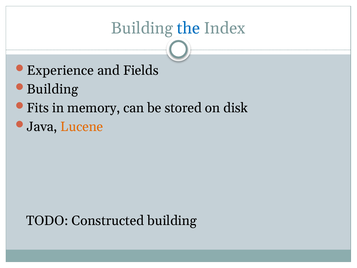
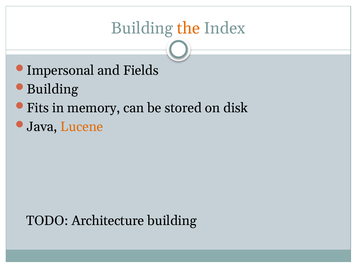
the colour: blue -> orange
Experience: Experience -> Impersonal
Constructed: Constructed -> Architecture
